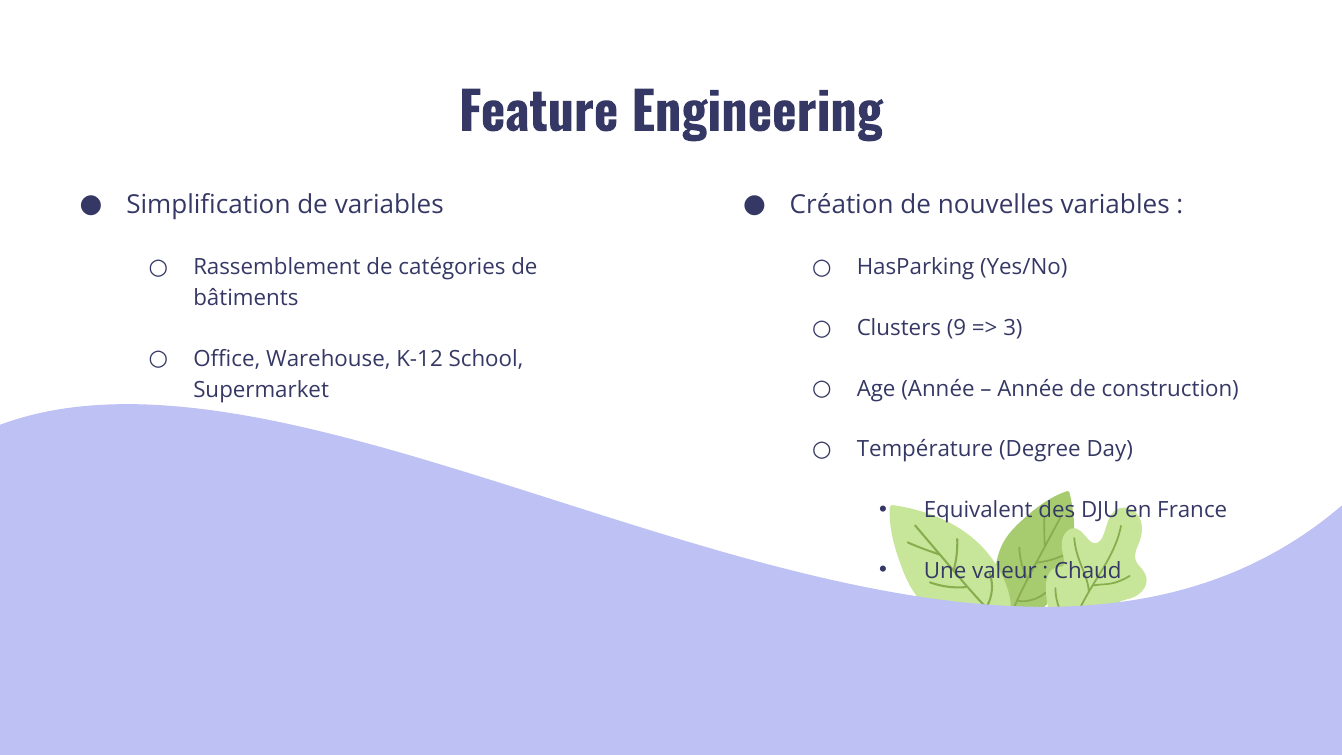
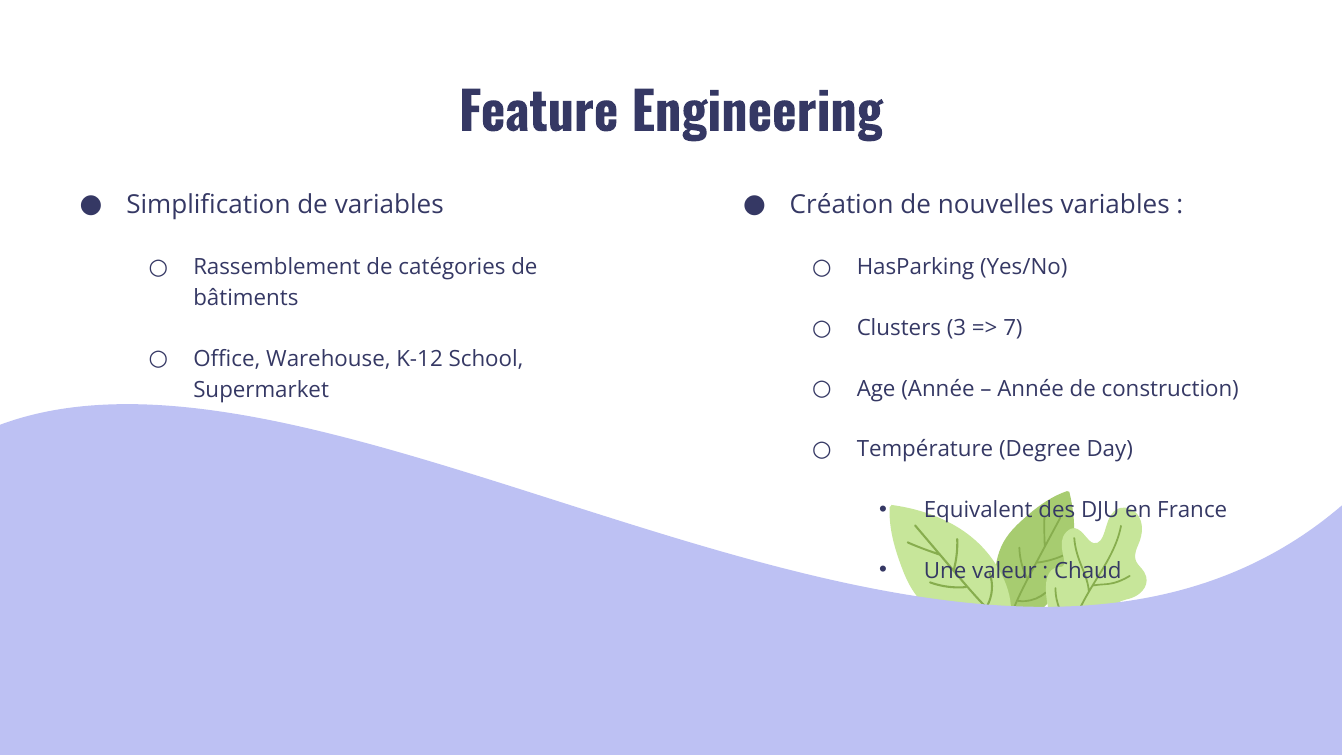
9: 9 -> 3
3: 3 -> 7
